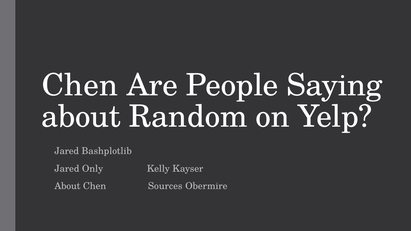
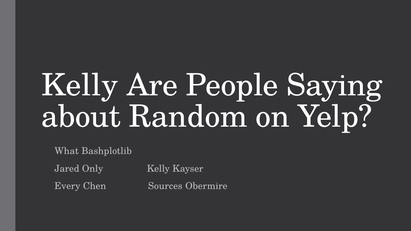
Chen at (80, 85): Chen -> Kelly
Jared at (67, 151): Jared -> What
About at (67, 186): About -> Every
